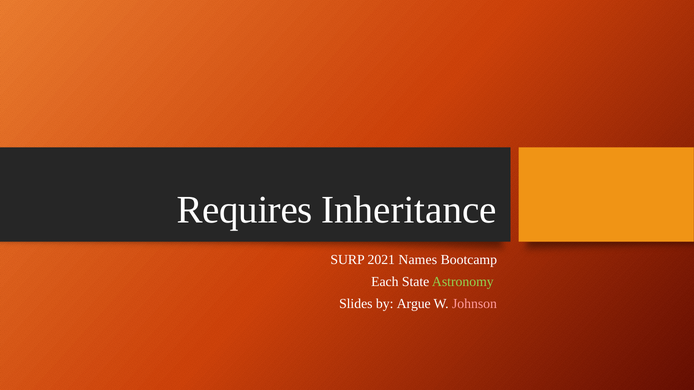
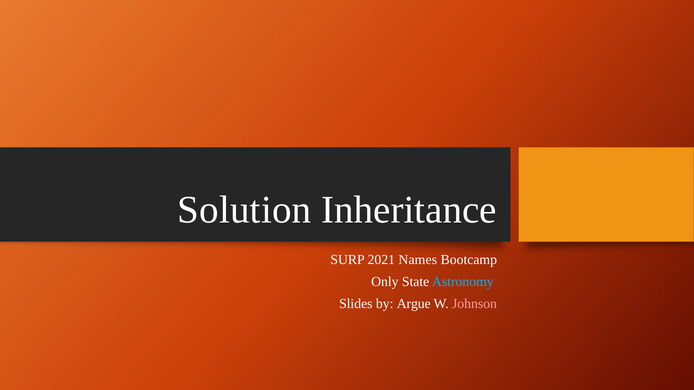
Requires: Requires -> Solution
Each: Each -> Only
Astronomy colour: light green -> light blue
